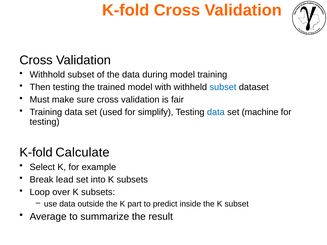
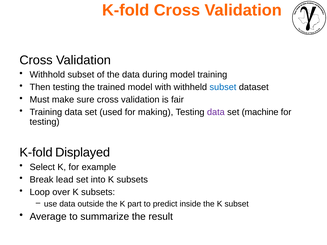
simplify: simplify -> making
data at (216, 112) colour: blue -> purple
Calculate: Calculate -> Displayed
